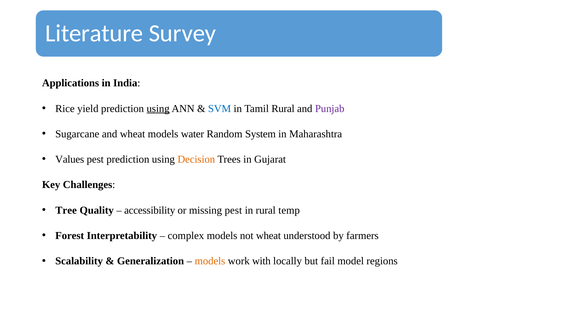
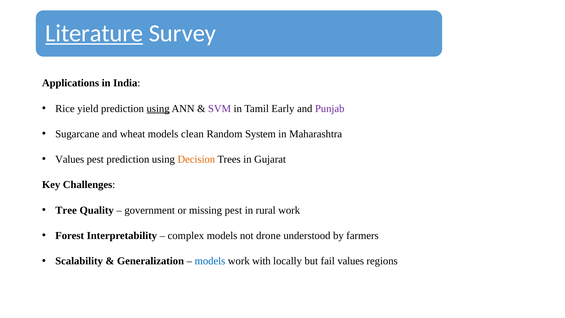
Literature underline: none -> present
SVM colour: blue -> purple
Tamil Rural: Rural -> Early
water: water -> clean
accessibility: accessibility -> government
rural temp: temp -> work
not wheat: wheat -> drone
models at (210, 261) colour: orange -> blue
fail model: model -> values
